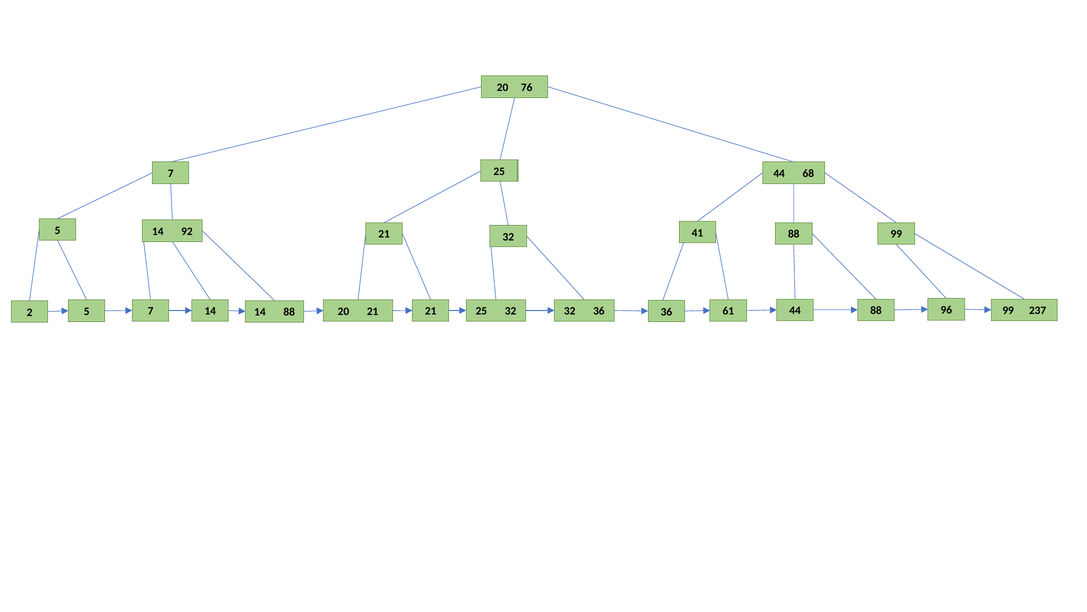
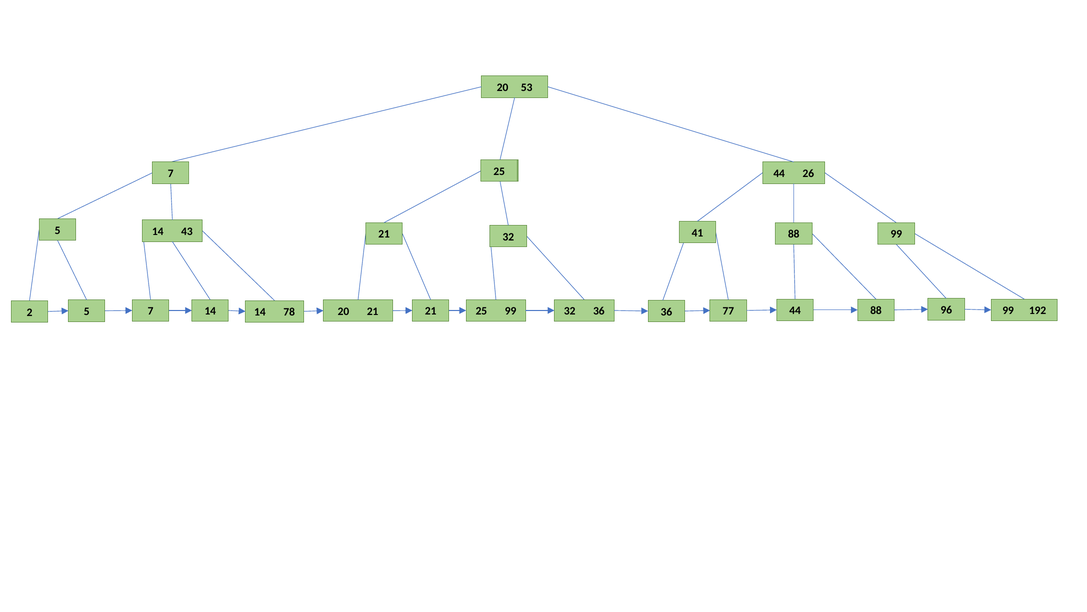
76: 76 -> 53
68: 68 -> 26
92: 92 -> 43
237: 237 -> 192
14 88: 88 -> 78
25 32: 32 -> 99
61: 61 -> 77
